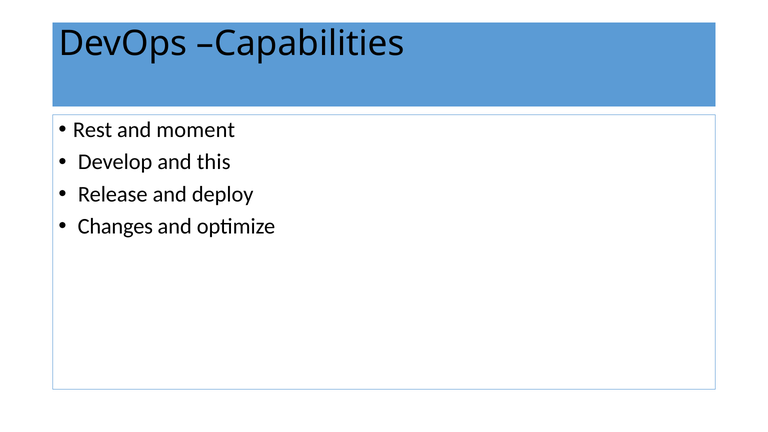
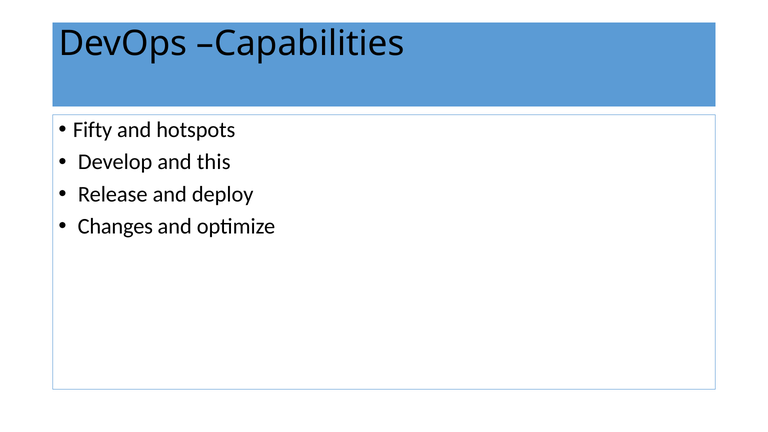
Rest: Rest -> Fifty
moment: moment -> hotspots
